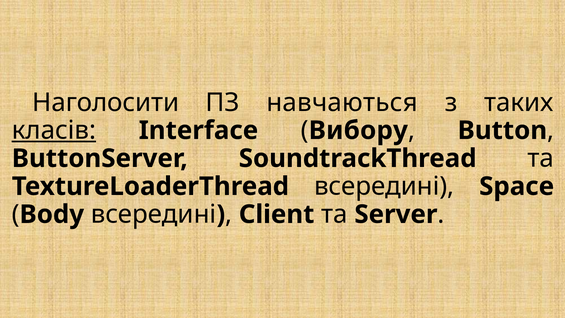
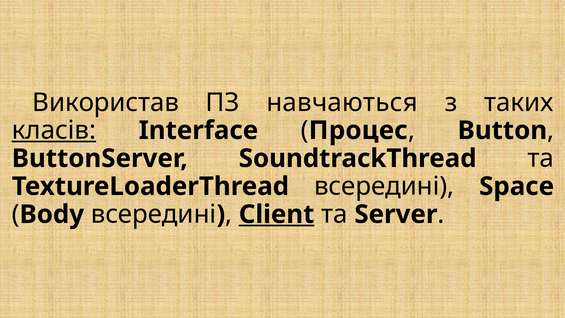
Наголосити: Наголосити -> Використав
Вибору: Вибору -> Процес
Client underline: none -> present
